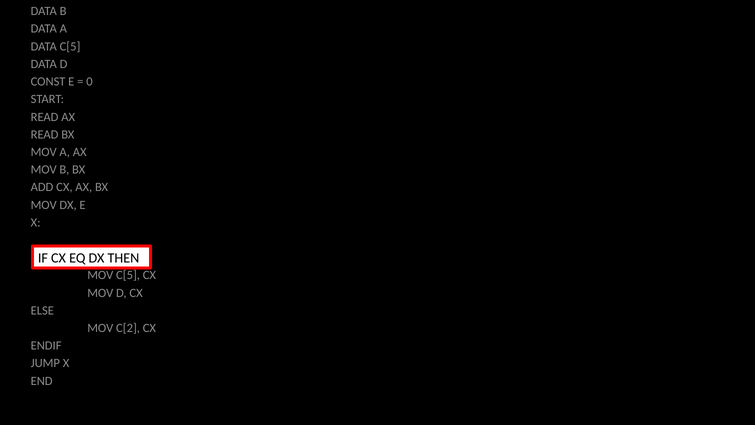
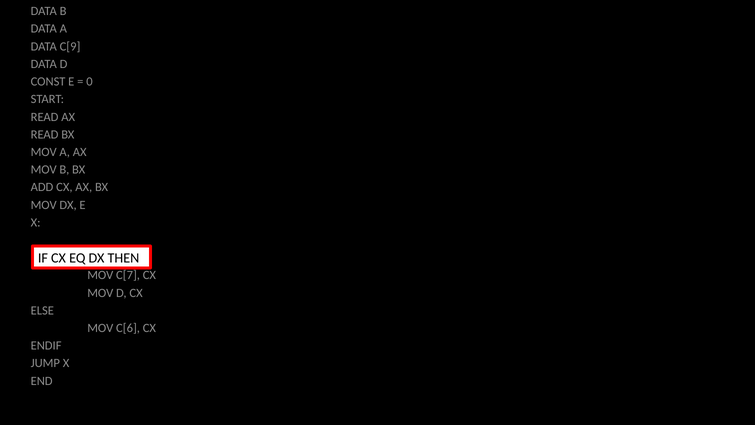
DATA C[5: C[5 -> C[9
MOV C[5: C[5 -> C[7
C[2: C[2 -> C[6
